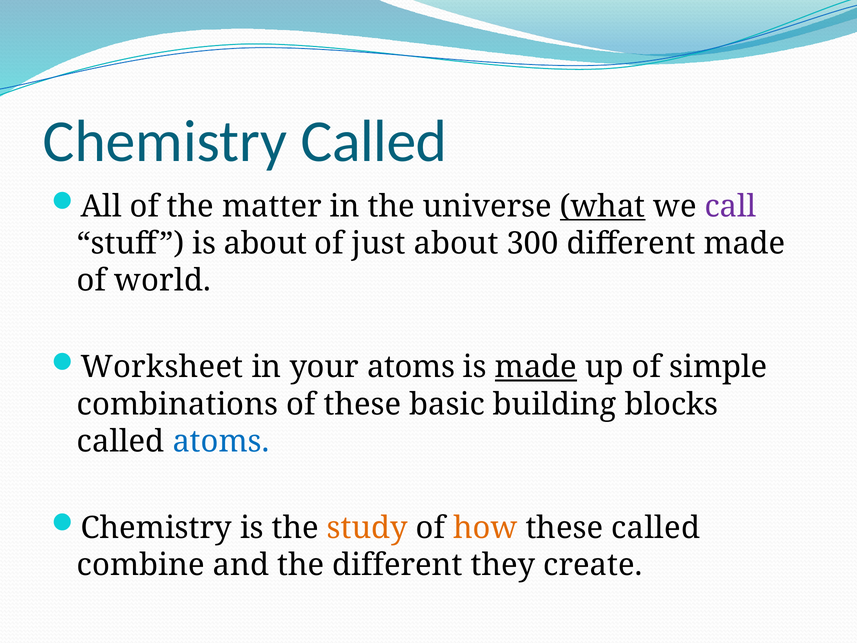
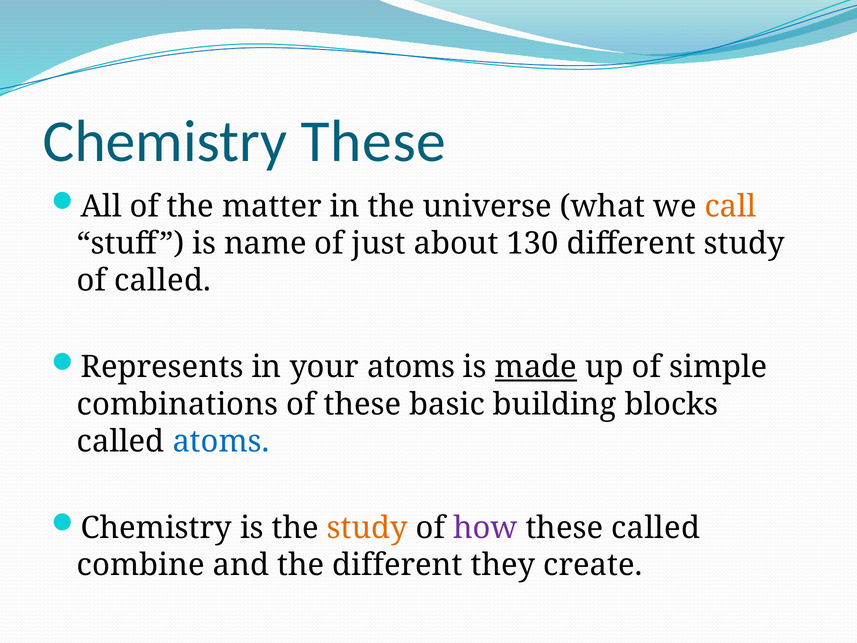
Chemistry Called: Called -> These
what underline: present -> none
call colour: purple -> orange
is about: about -> name
300: 300 -> 130
different made: made -> study
of world: world -> called
Worksheet: Worksheet -> Represents
how colour: orange -> purple
